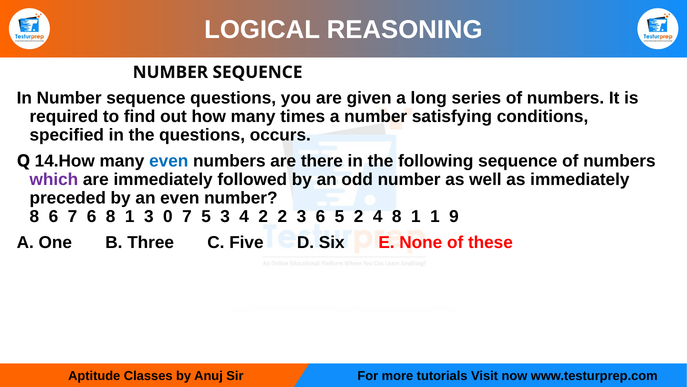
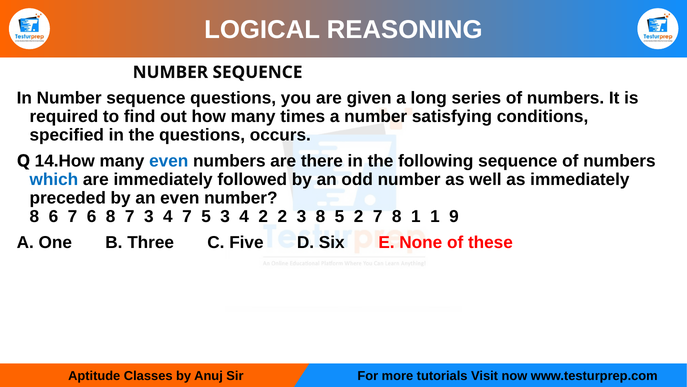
which colour: purple -> blue
6 8 1: 1 -> 7
0 at (168, 216): 0 -> 4
3 6: 6 -> 8
2 4: 4 -> 7
